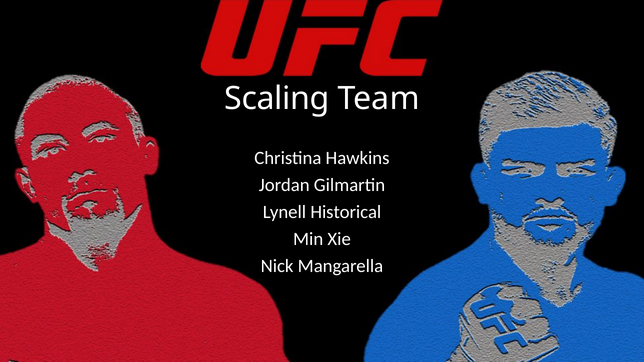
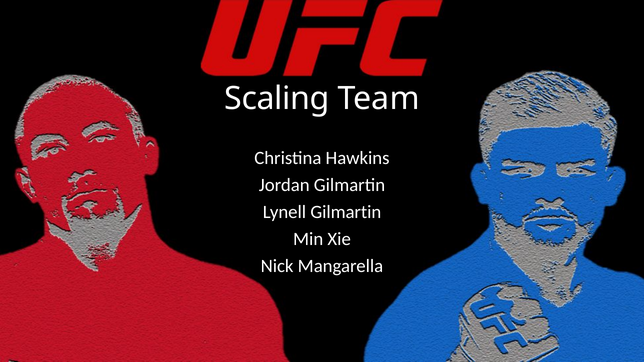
Lynell Historical: Historical -> Gilmartin
